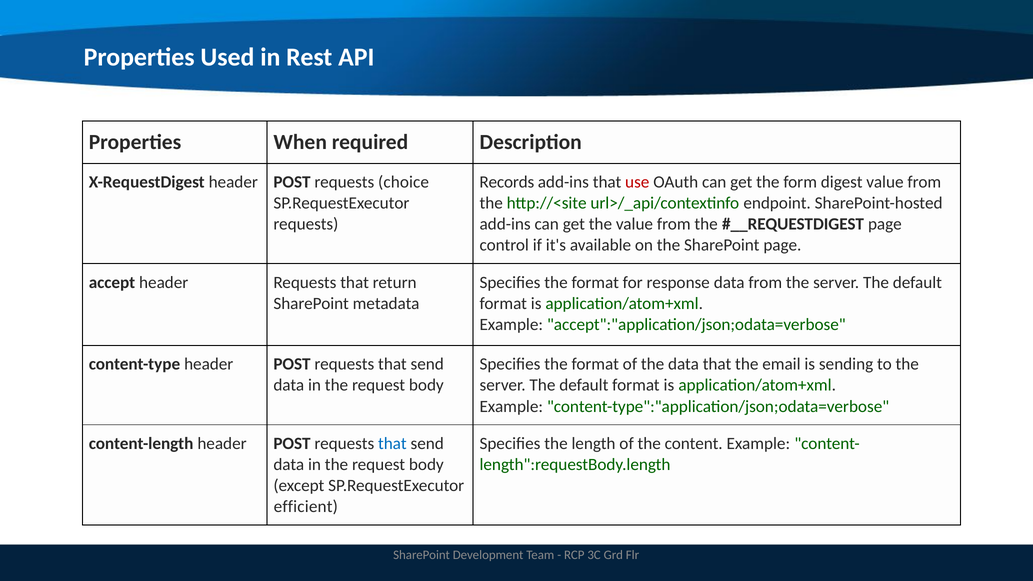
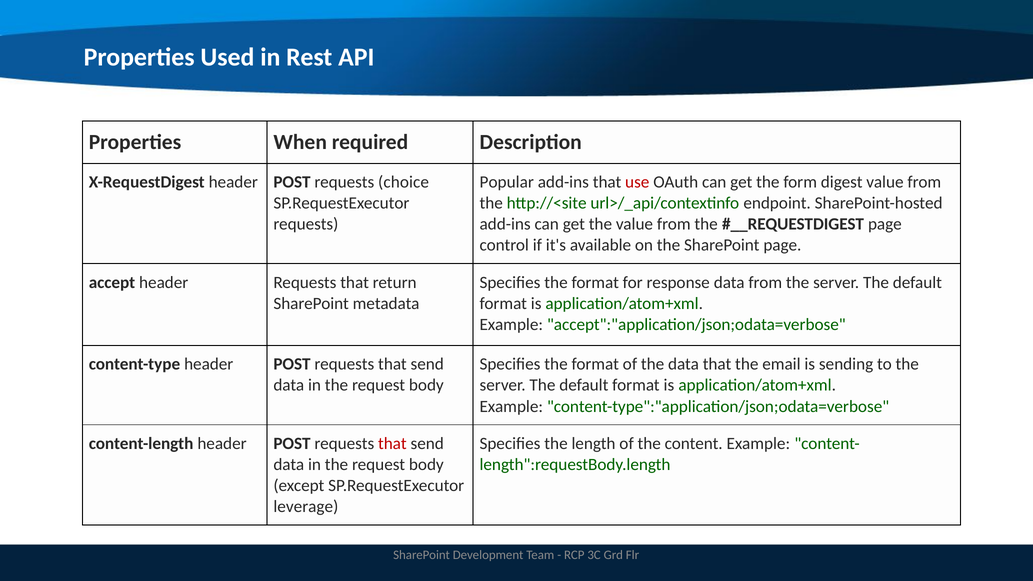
Records: Records -> Popular
that at (392, 444) colour: blue -> red
efficient: efficient -> leverage
